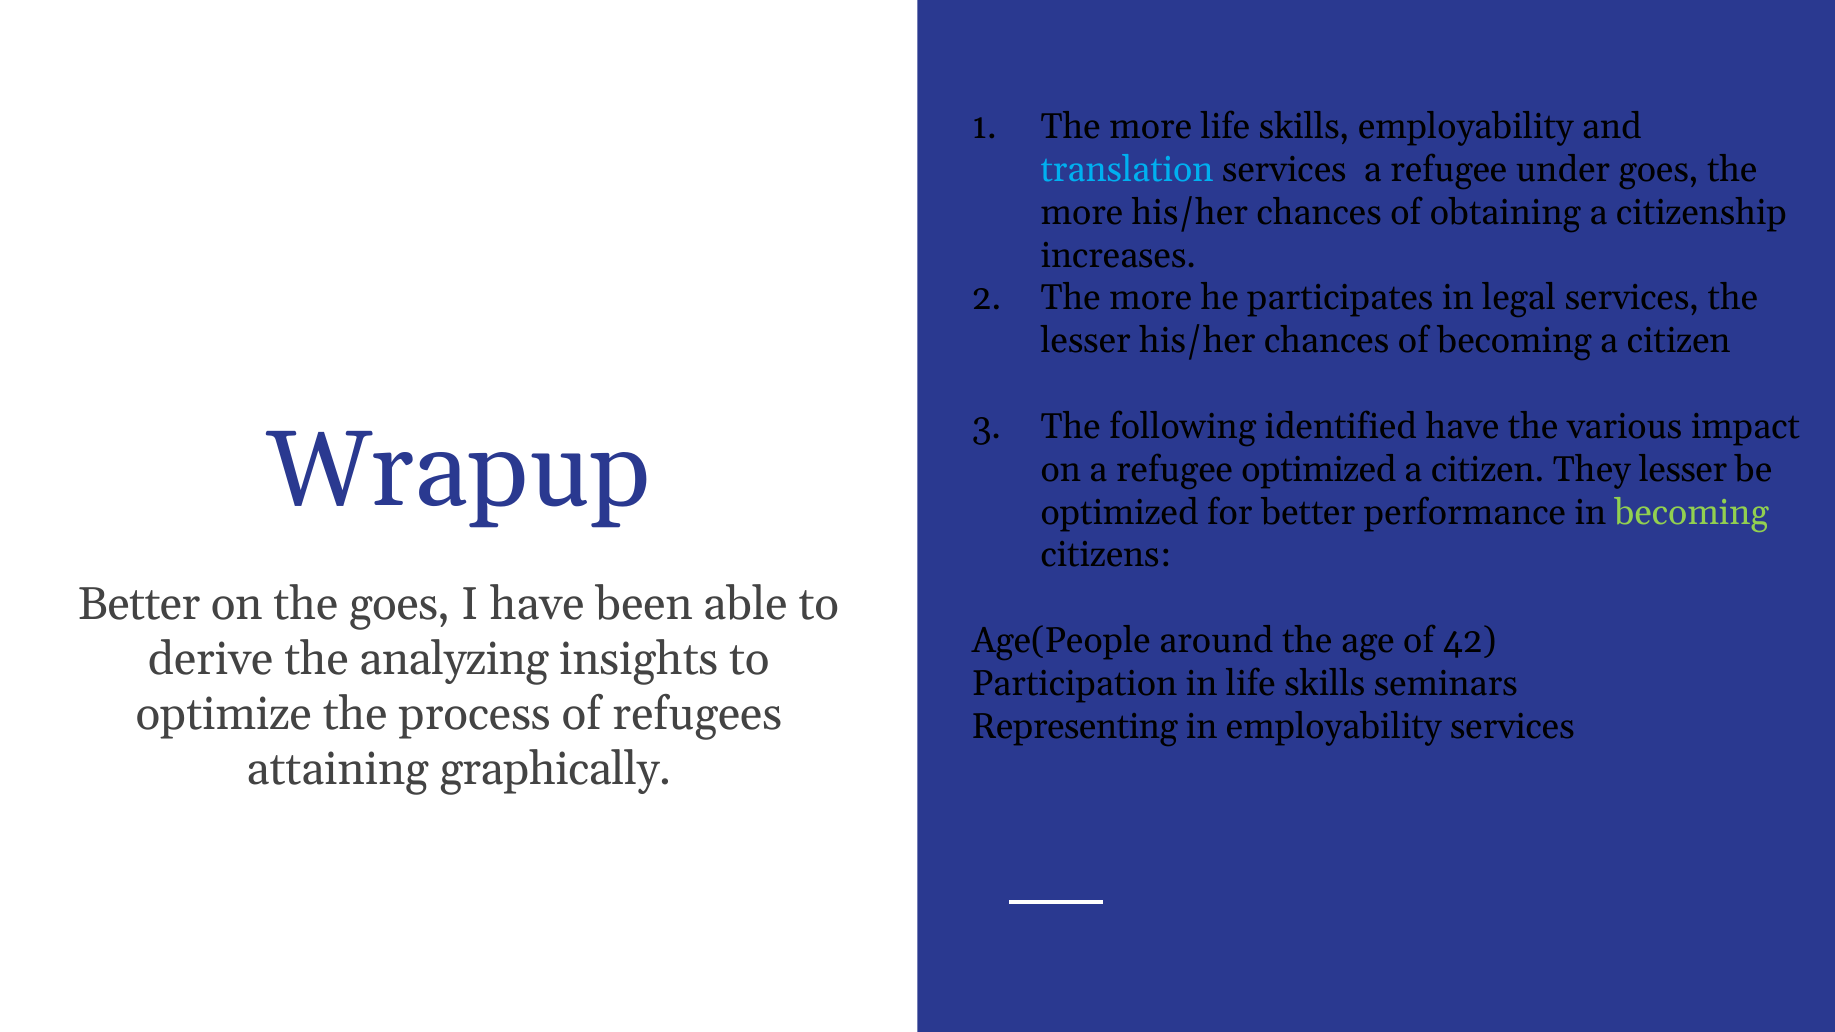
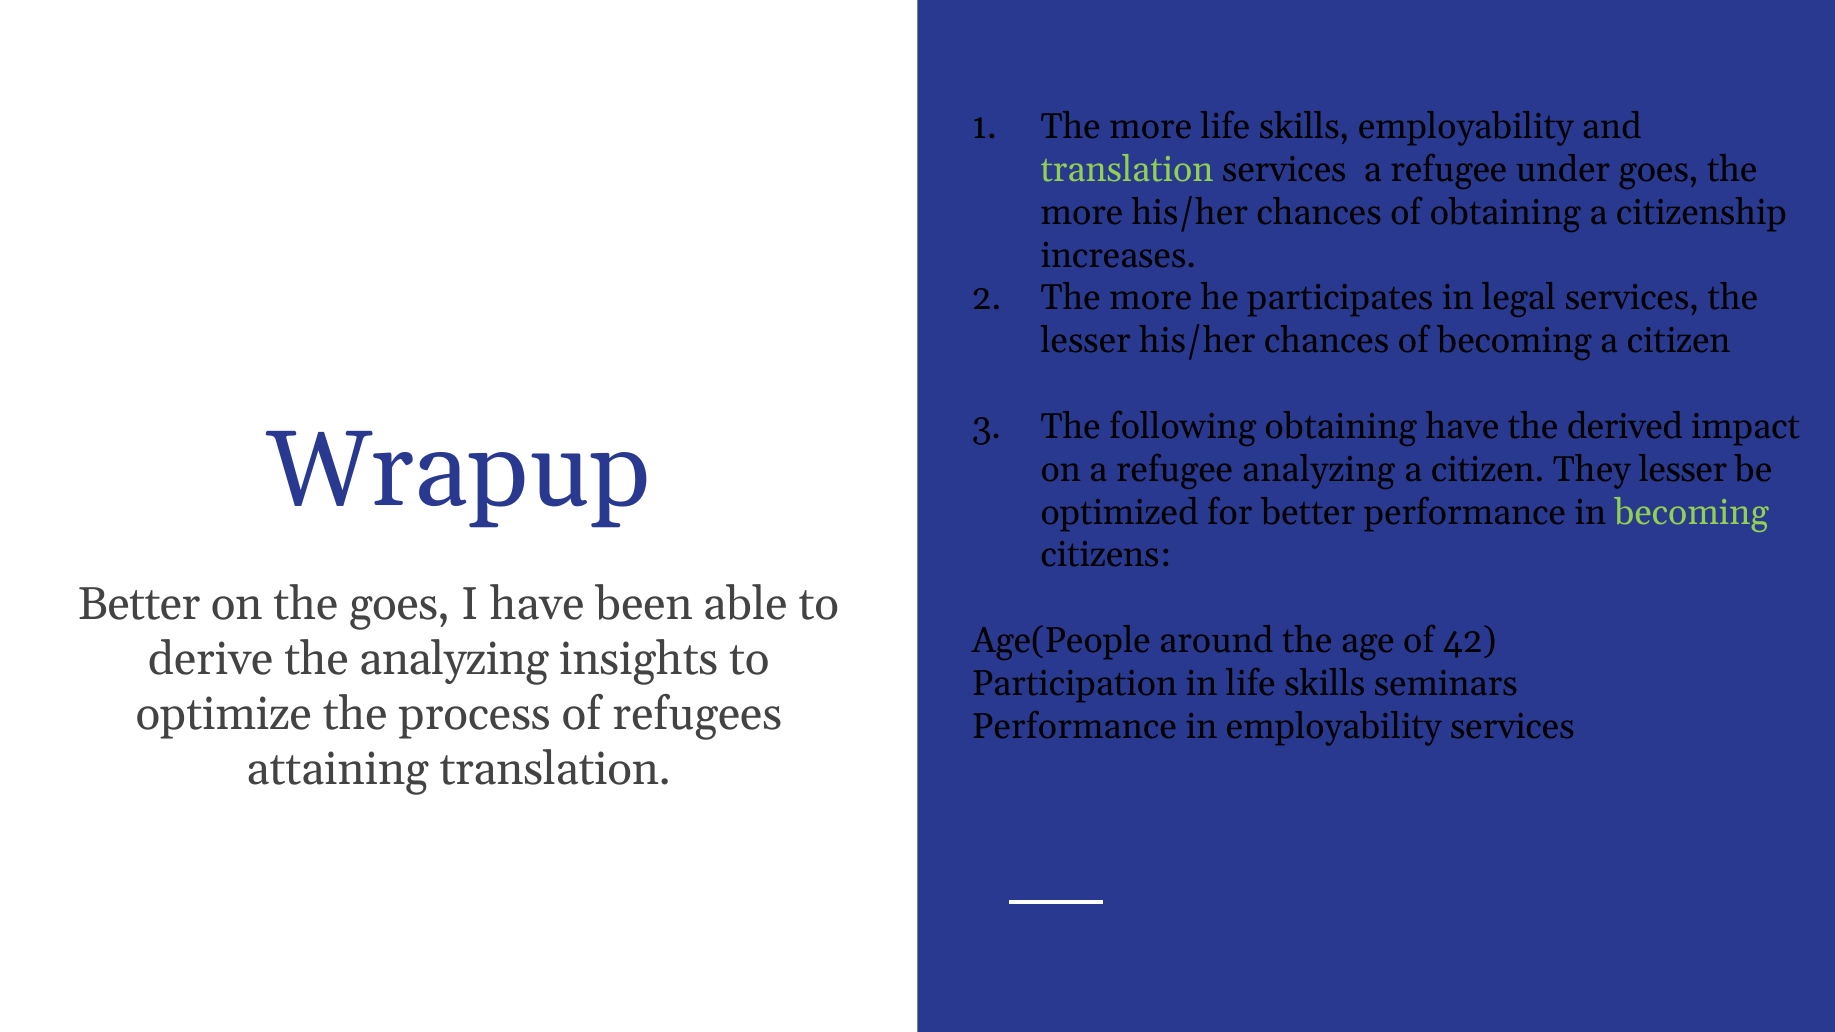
translation at (1127, 170) colour: light blue -> light green
following identified: identified -> obtaining
various: various -> derived
refugee optimized: optimized -> analyzing
Representing at (1075, 727): Representing -> Performance
attaining graphically: graphically -> translation
